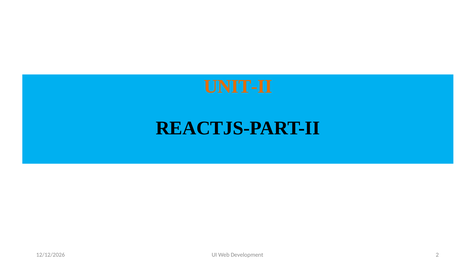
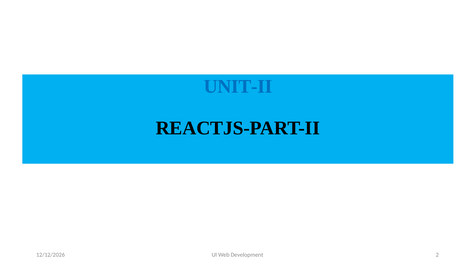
UNIT-II colour: orange -> blue
